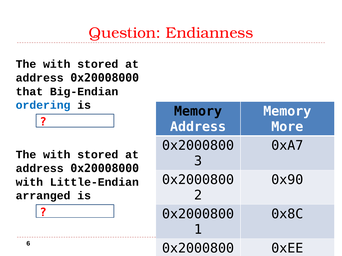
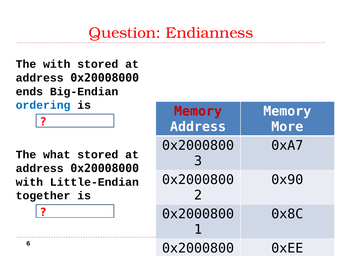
that: that -> ends
Memory at (198, 111) colour: black -> red
with at (57, 155): with -> what
arranged: arranged -> together
